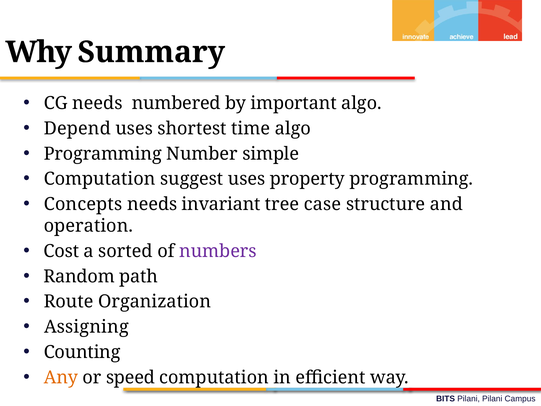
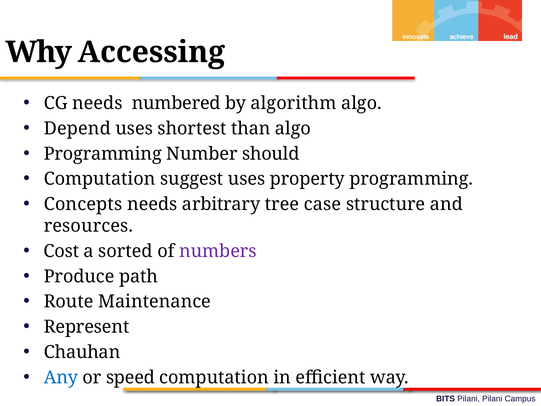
Summary: Summary -> Accessing
important: important -> algorithm
time: time -> than
simple: simple -> should
invariant: invariant -> arbitrary
operation: operation -> resources
Random: Random -> Produce
Organization: Organization -> Maintenance
Assigning: Assigning -> Represent
Counting: Counting -> Chauhan
Any colour: orange -> blue
